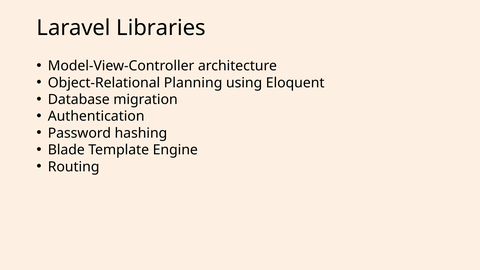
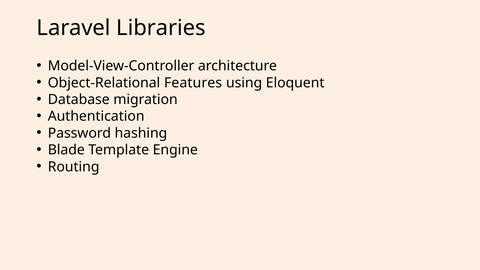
Planning: Planning -> Features
